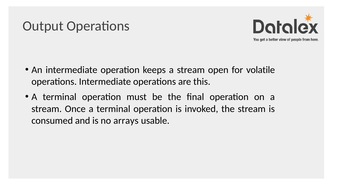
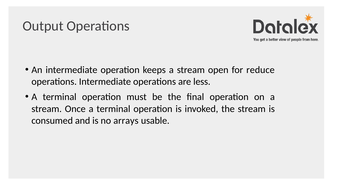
volatile: volatile -> reduce
this: this -> less
